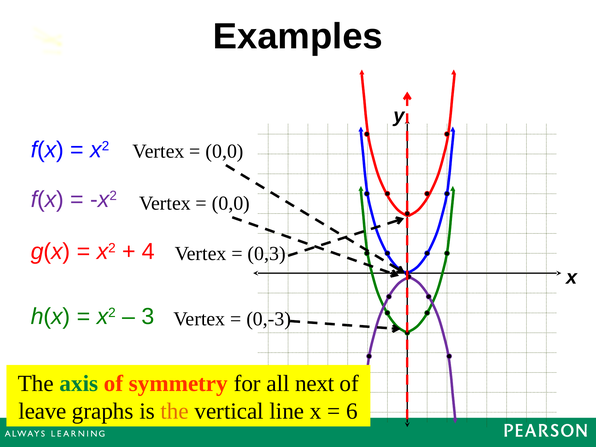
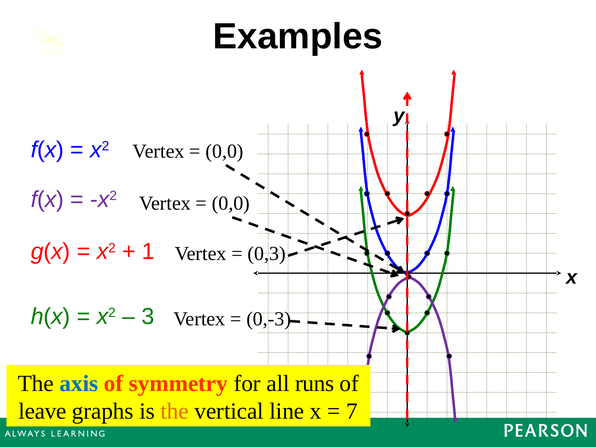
4: 4 -> 1
axis colour: green -> blue
next: next -> runs
6: 6 -> 7
